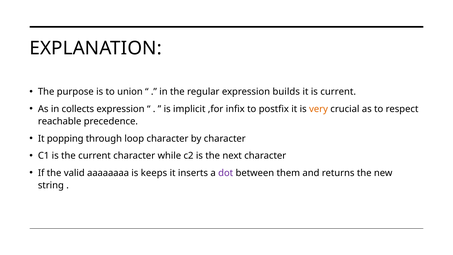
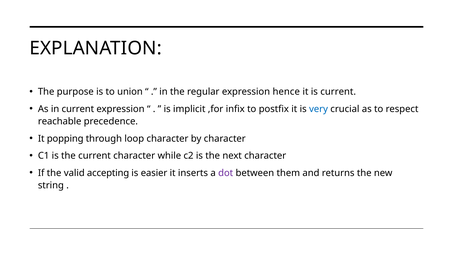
builds: builds -> hence
in collects: collects -> current
very colour: orange -> blue
aaaaaaaa: aaaaaaaa -> accepting
keeps: keeps -> easier
